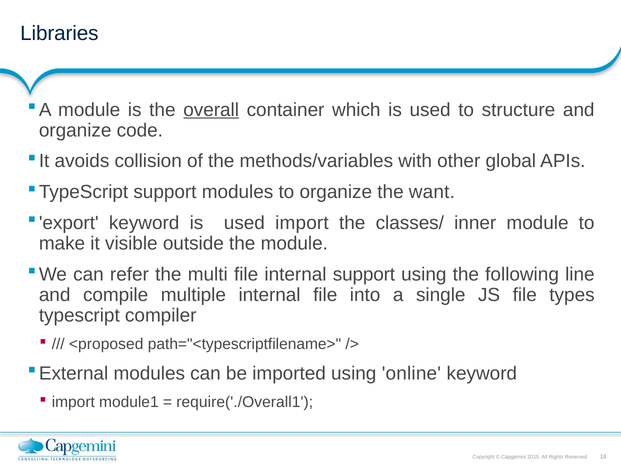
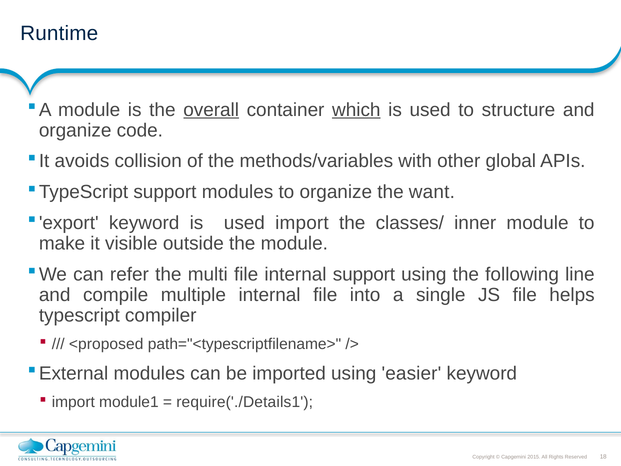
Libraries: Libraries -> Runtime
which underline: none -> present
types: types -> helps
online: online -> easier
require('./Overall1: require('./Overall1 -> require('./Details1
